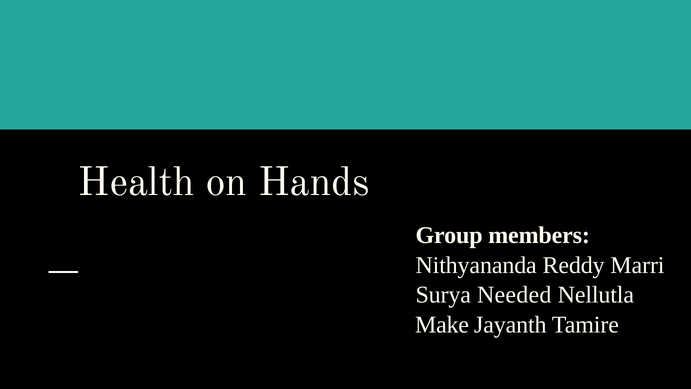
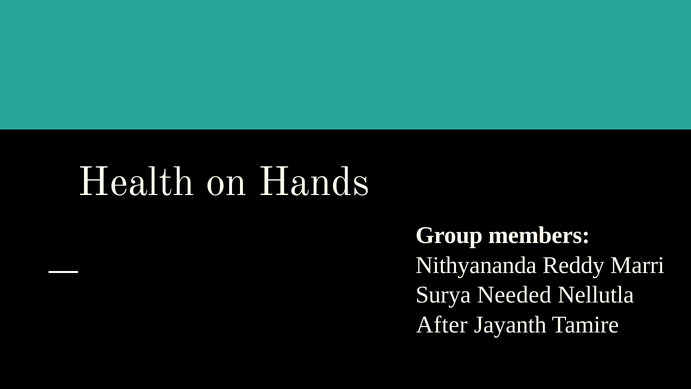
Make: Make -> After
